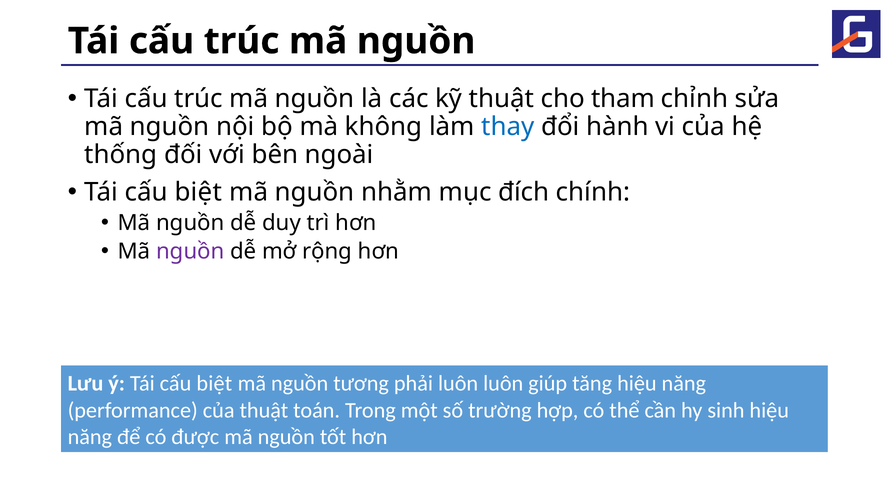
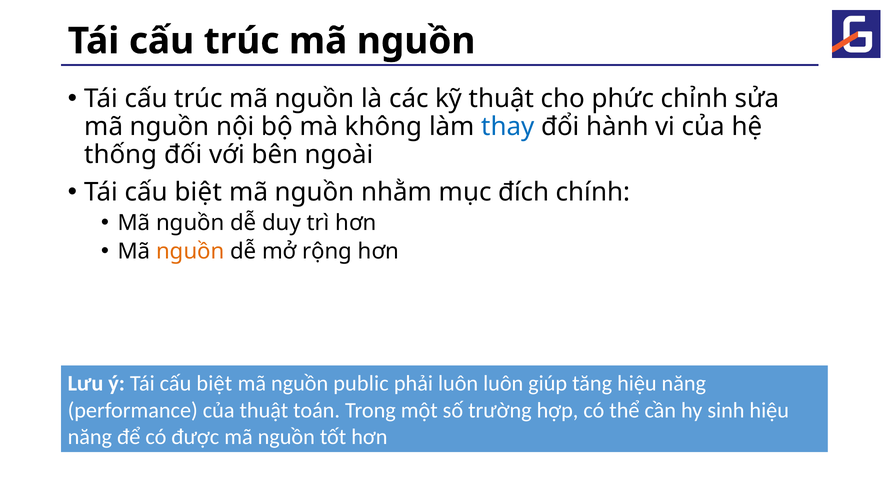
tham: tham -> phức
nguồn at (190, 251) colour: purple -> orange
tương: tương -> public
